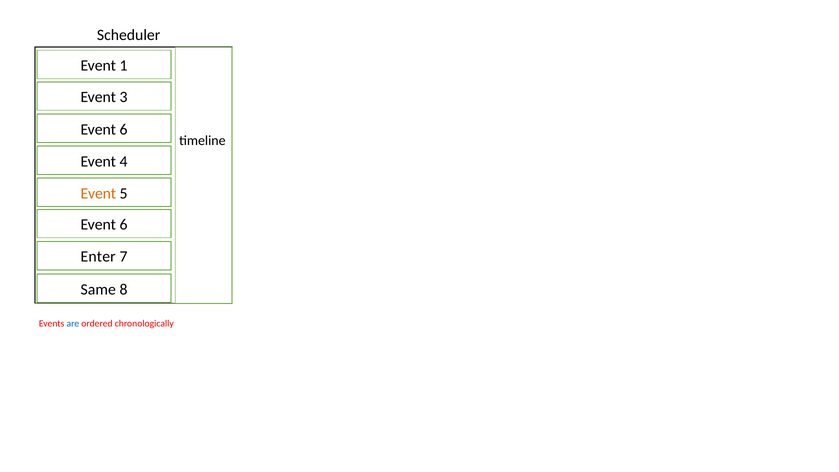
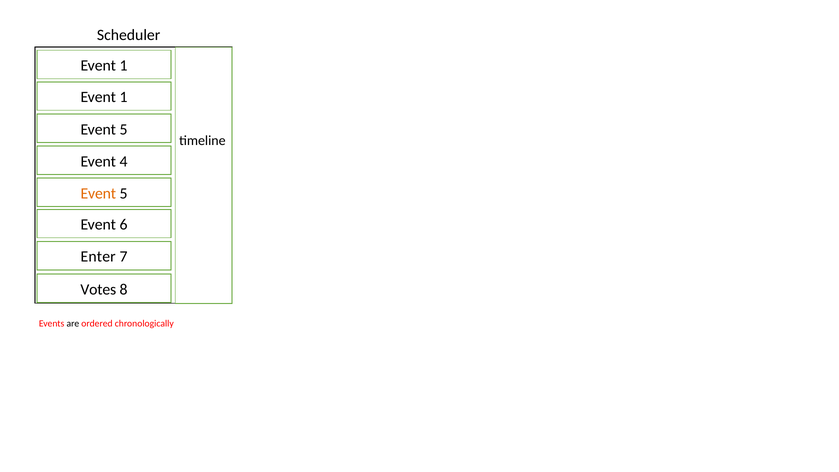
3 at (124, 97): 3 -> 1
6 at (124, 129): 6 -> 5
Same: Same -> Votes
are colour: blue -> black
